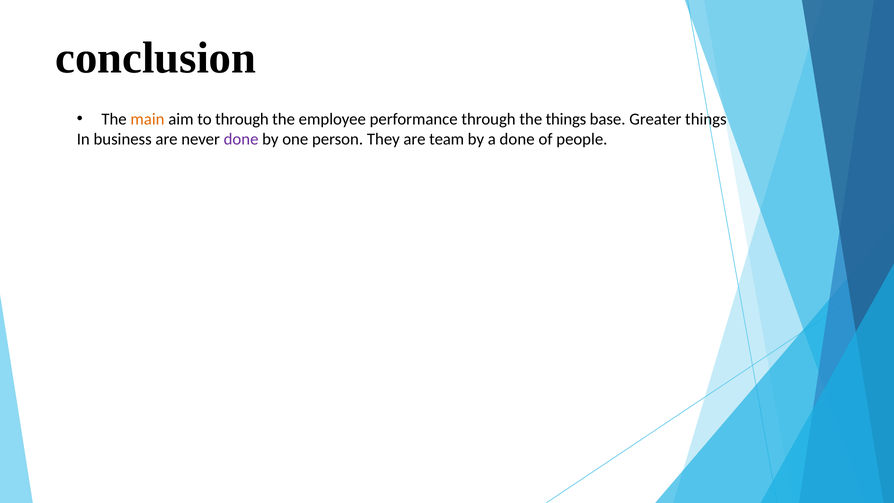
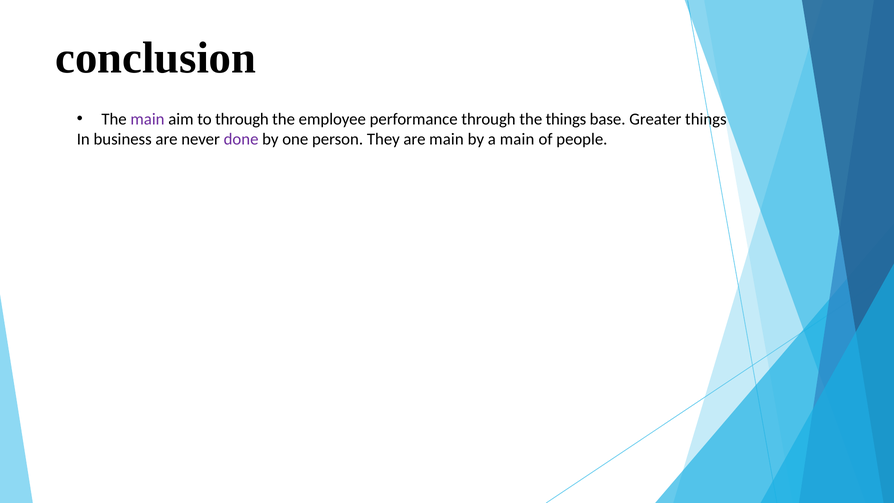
main at (148, 119) colour: orange -> purple
are team: team -> main
a done: done -> main
